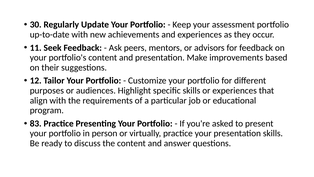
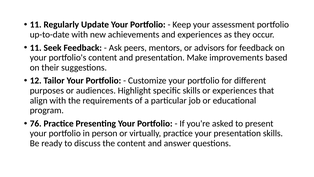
30 at (36, 25): 30 -> 11
83: 83 -> 76
